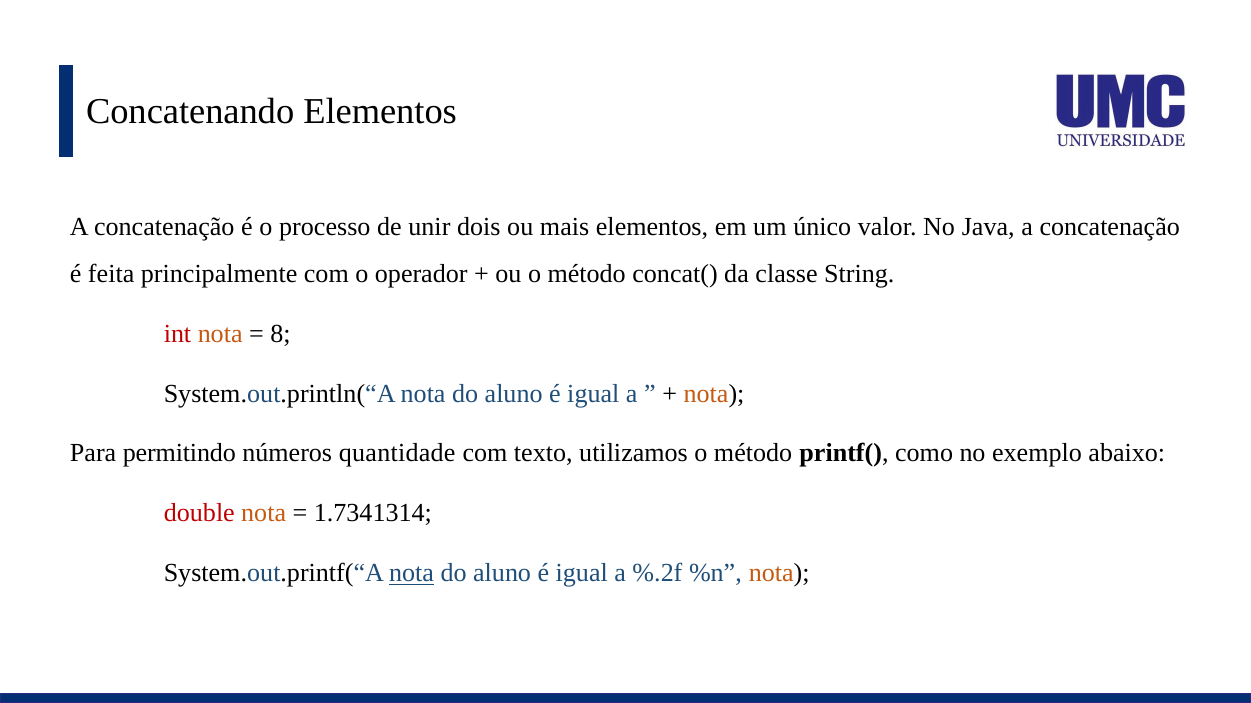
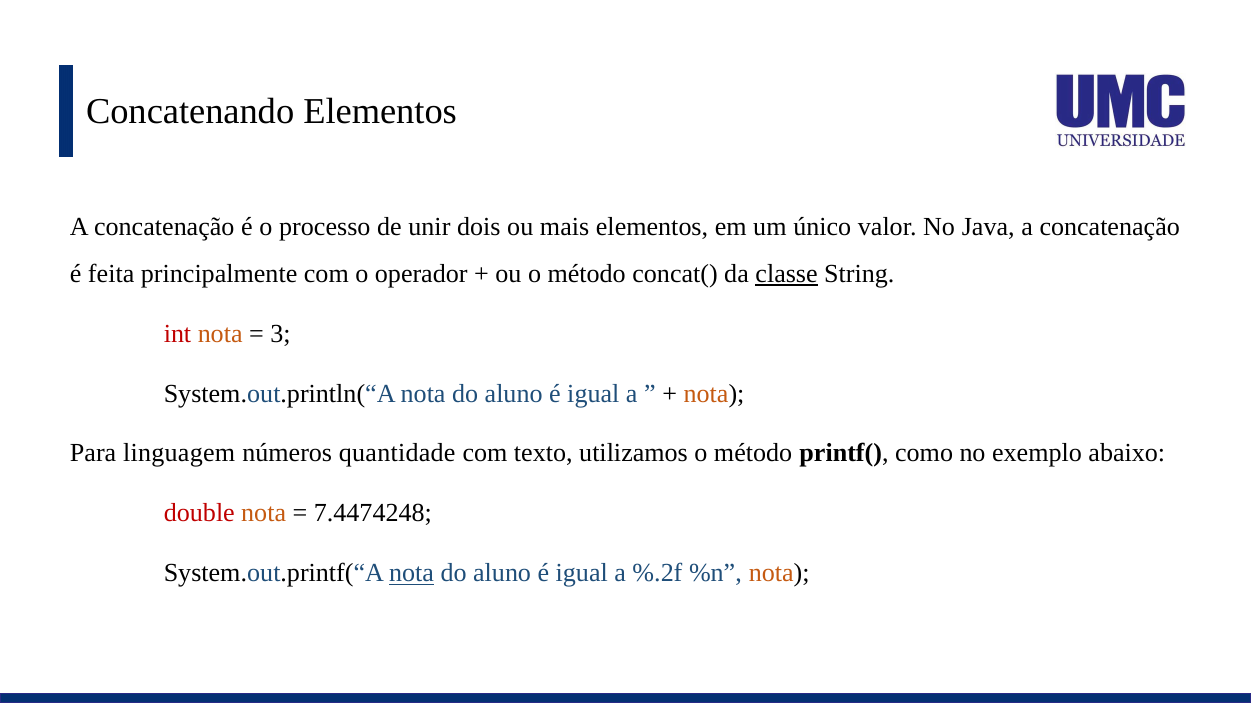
classe underline: none -> present
8: 8 -> 3
permitindo: permitindo -> linguagem
1.7341314: 1.7341314 -> 7.4474248
